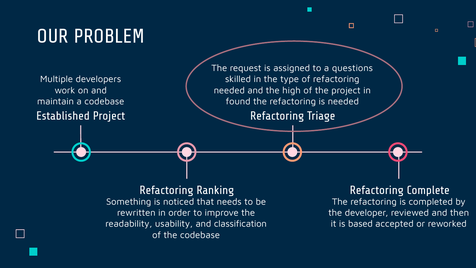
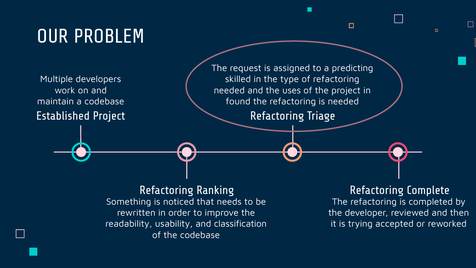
questions: questions -> predicting
high: high -> uses
based: based -> trying
